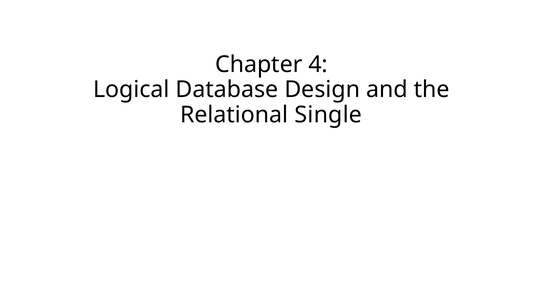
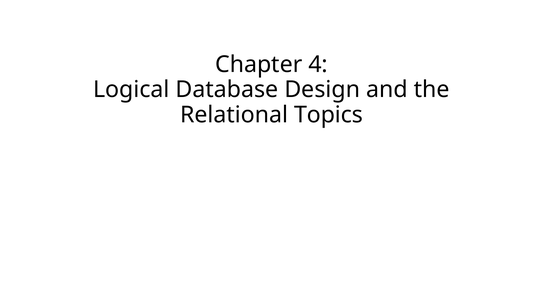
Single: Single -> Topics
